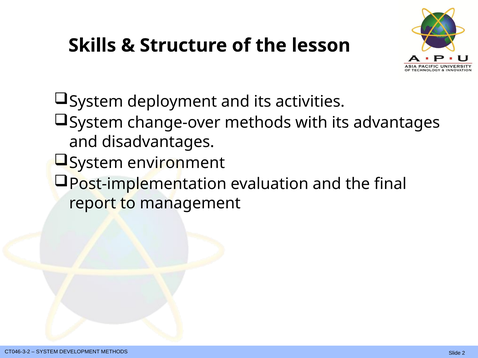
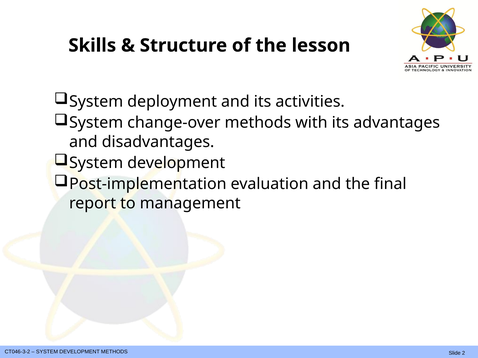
environment at (176, 163): environment -> development
